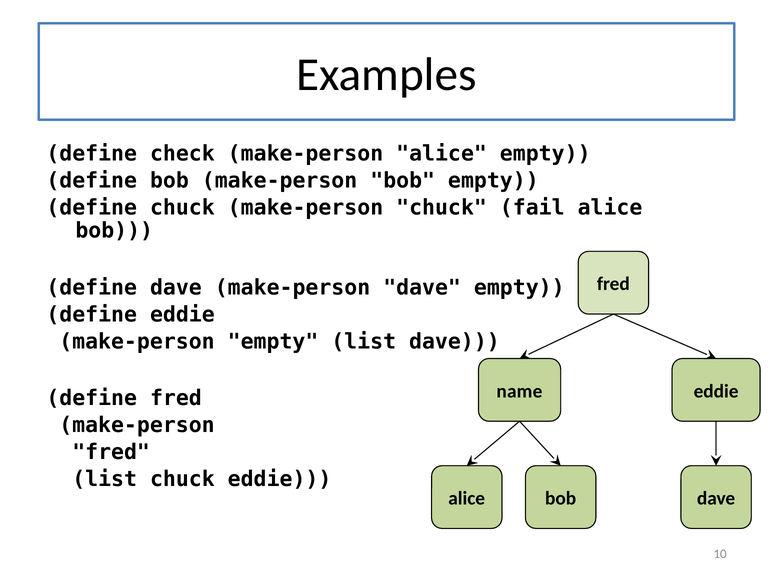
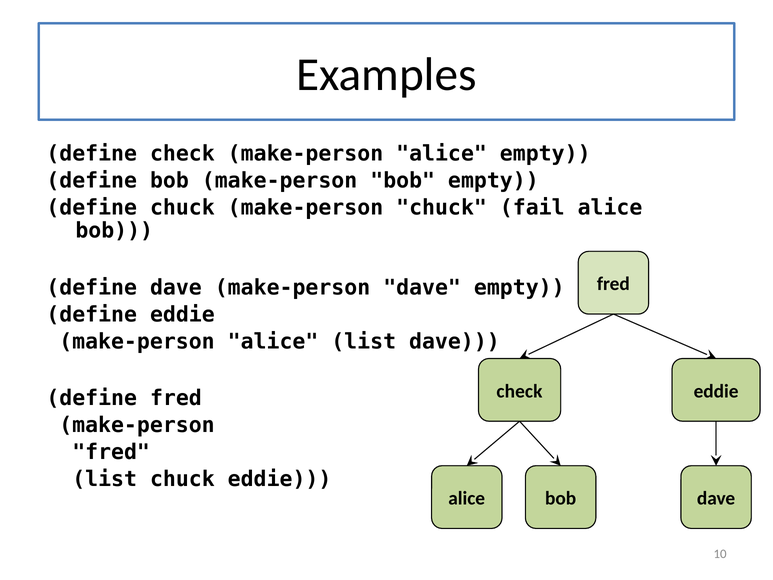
empty at (273, 341): empty -> alice
name at (519, 391): name -> check
